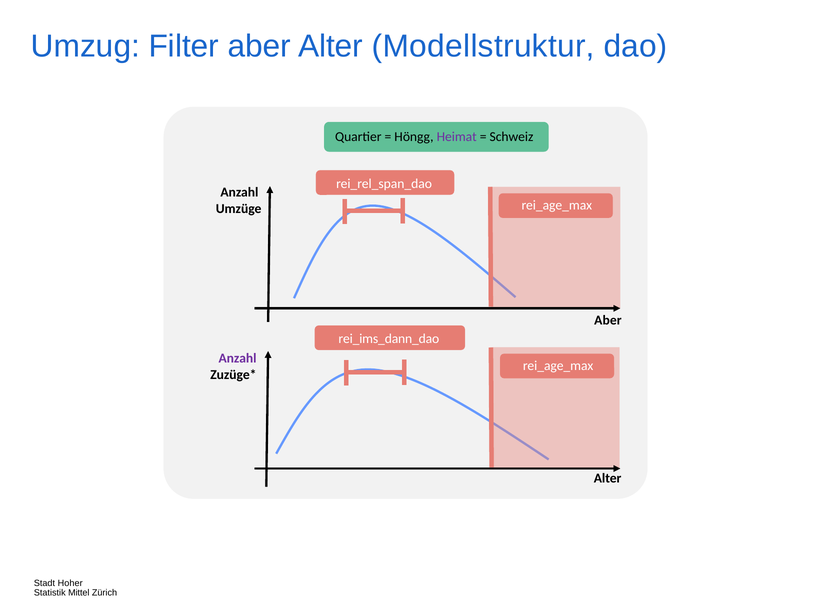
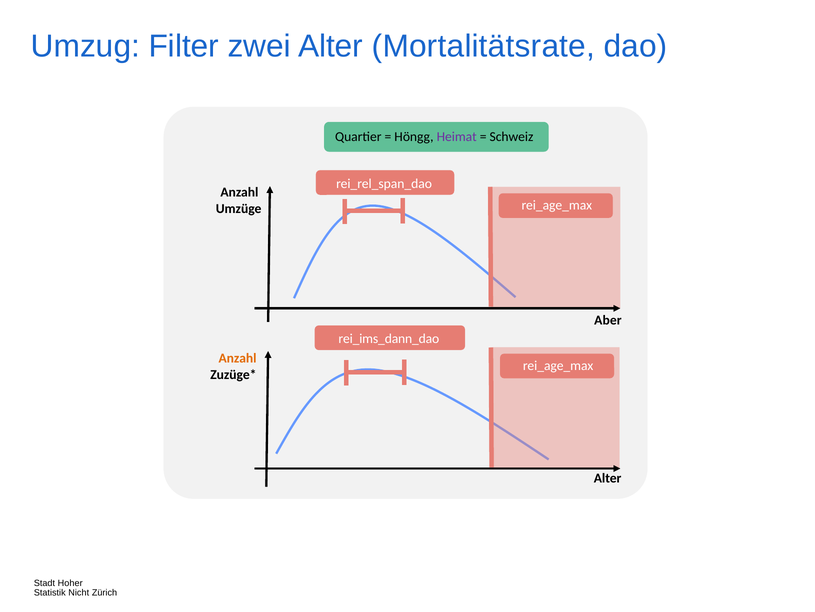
Filter aber: aber -> zwei
Modellstruktur: Modellstruktur -> Mortalitätsrate
Anzahl at (238, 358) colour: purple -> orange
Mittel: Mittel -> Nicht
